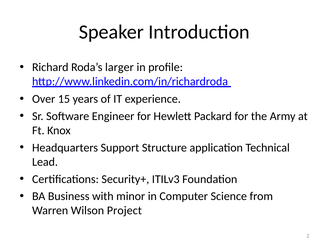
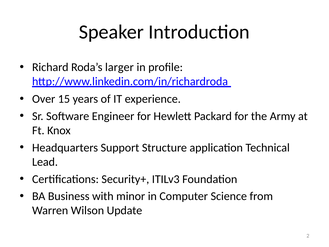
Project: Project -> Update
